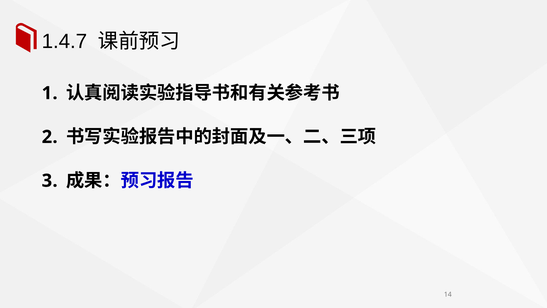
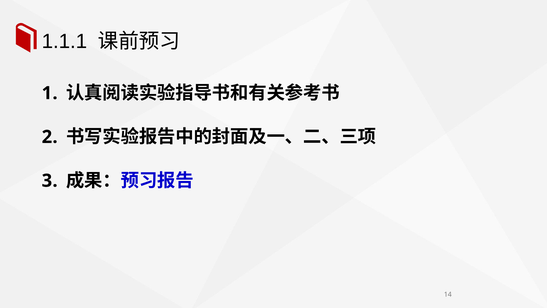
1.4.7: 1.4.7 -> 1.1.1
